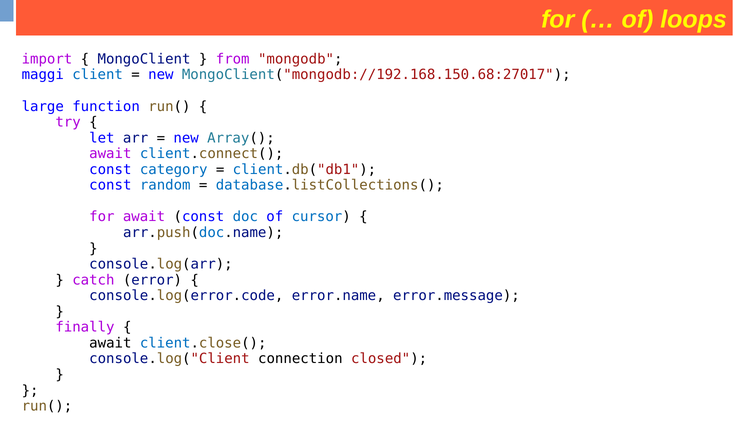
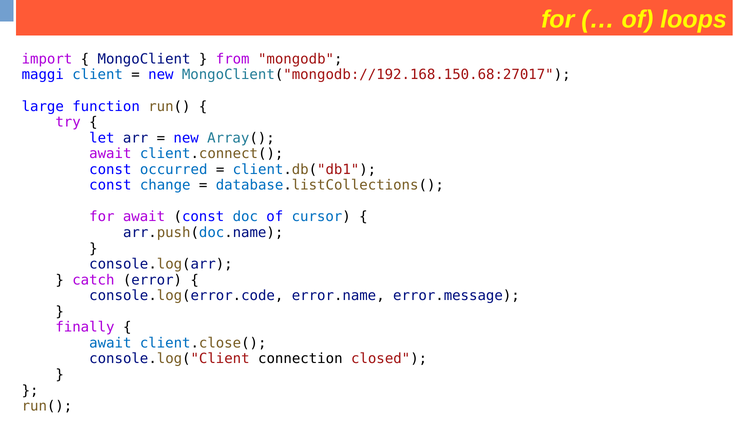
category: category -> occurred
random: random -> change
await at (110, 343) colour: black -> blue
